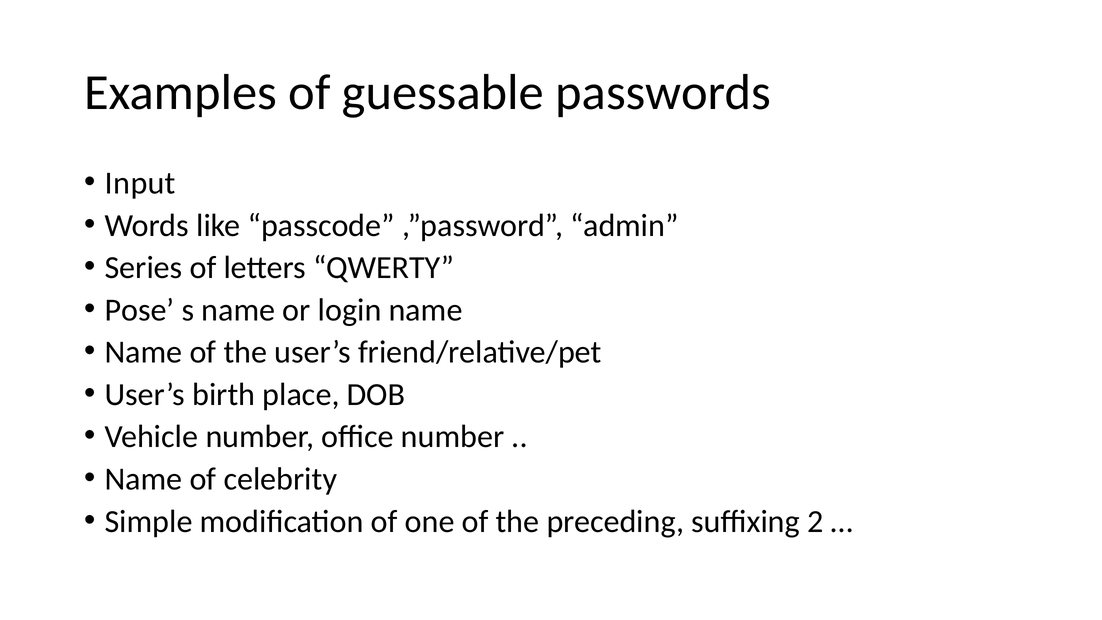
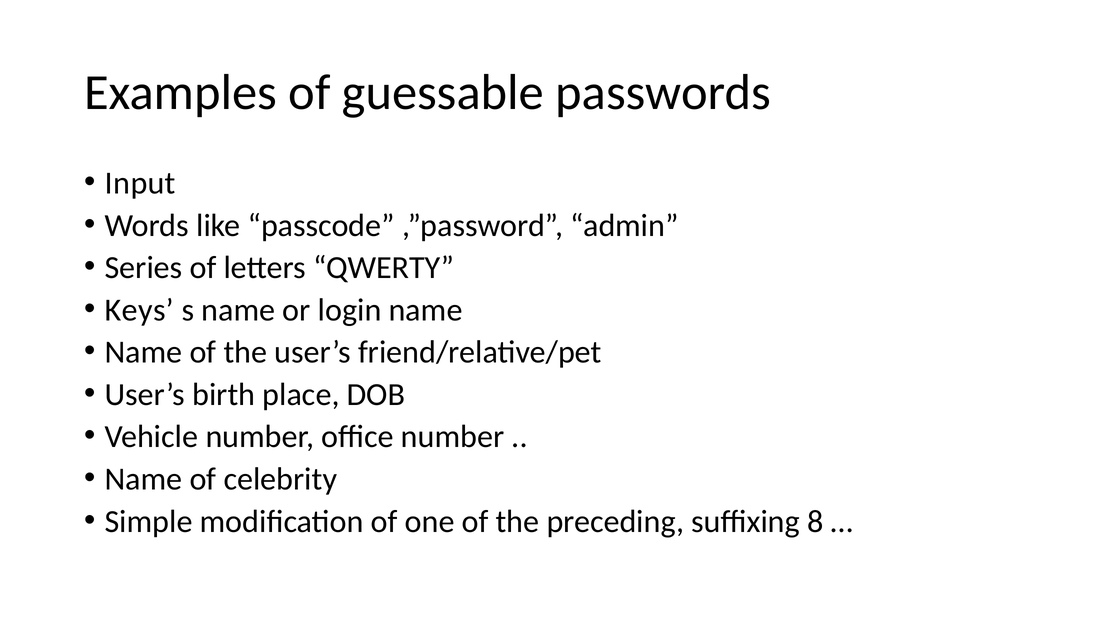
Pose: Pose -> Keys
2: 2 -> 8
